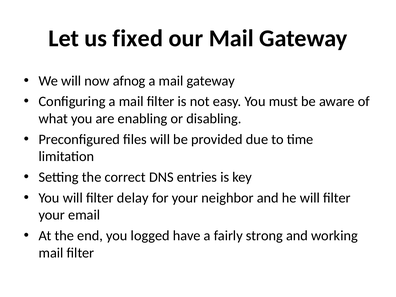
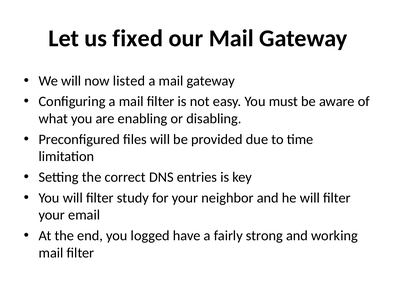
afnog: afnog -> listed
delay: delay -> study
